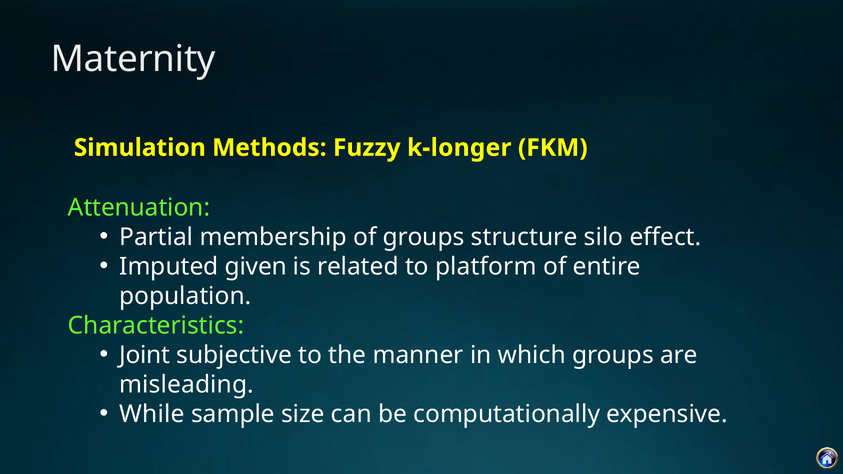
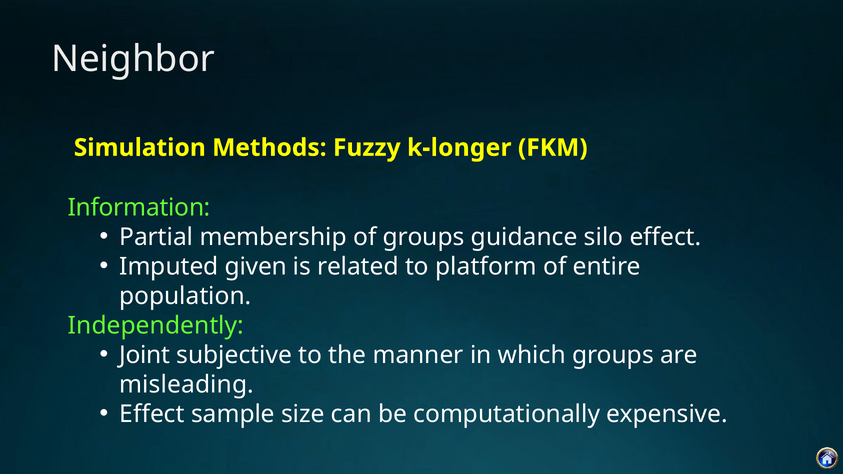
Maternity: Maternity -> Neighbor
Attenuation: Attenuation -> Information
structure: structure -> guidance
Characteristics: Characteristics -> Independently
While at (152, 414): While -> Effect
